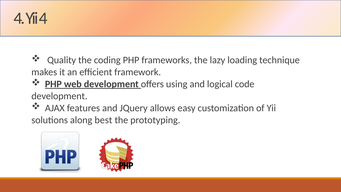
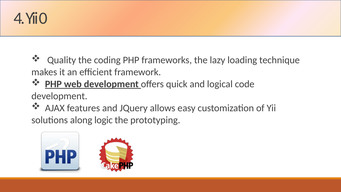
Yii 4: 4 -> 0
using: using -> quick
best: best -> logic
